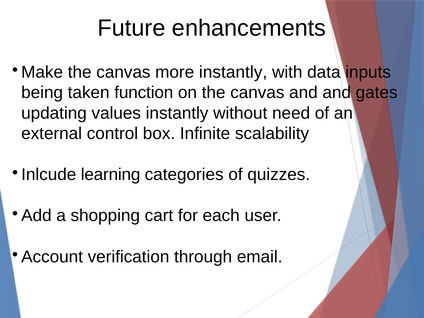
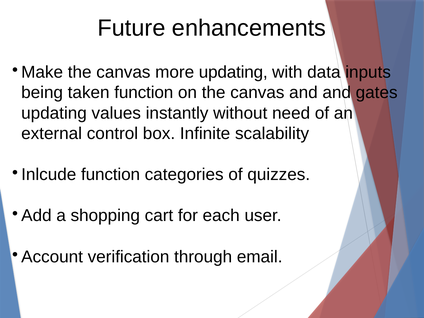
more instantly: instantly -> updating
Inlcude learning: learning -> function
